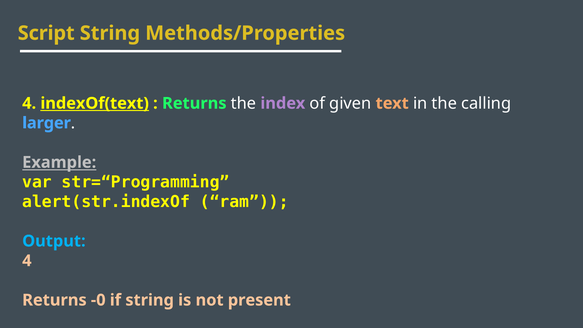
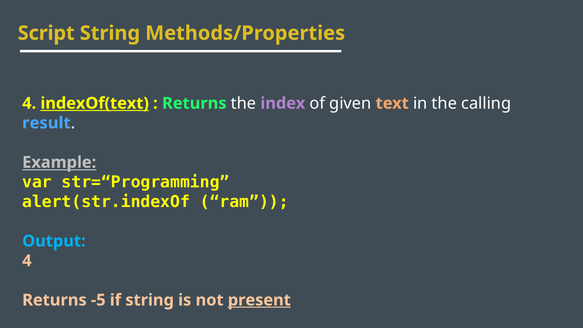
larger: larger -> result
-0: -0 -> -5
present underline: none -> present
